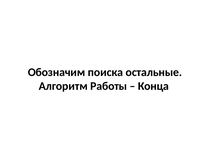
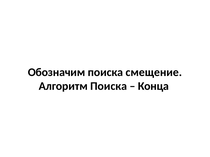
остальные: остальные -> смещение
Алгоритм Работы: Работы -> Поиска
